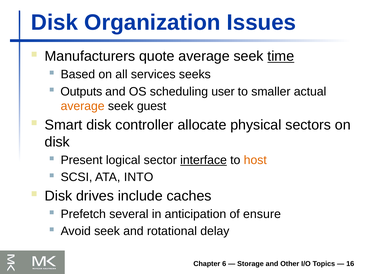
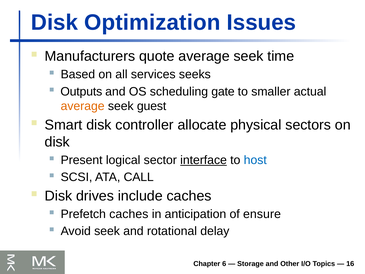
Organization: Organization -> Optimization
time underline: present -> none
user: user -> gate
host colour: orange -> blue
INTO: INTO -> CALL
Prefetch several: several -> caches
